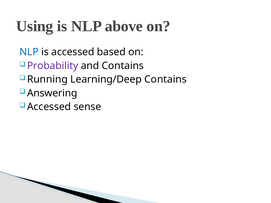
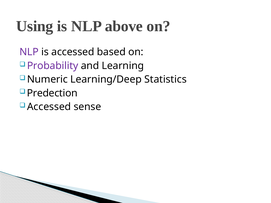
NLP at (29, 52) colour: blue -> purple
and Contains: Contains -> Learning
Running: Running -> Numeric
Learning/Deep Contains: Contains -> Statistics
Answering: Answering -> Predection
